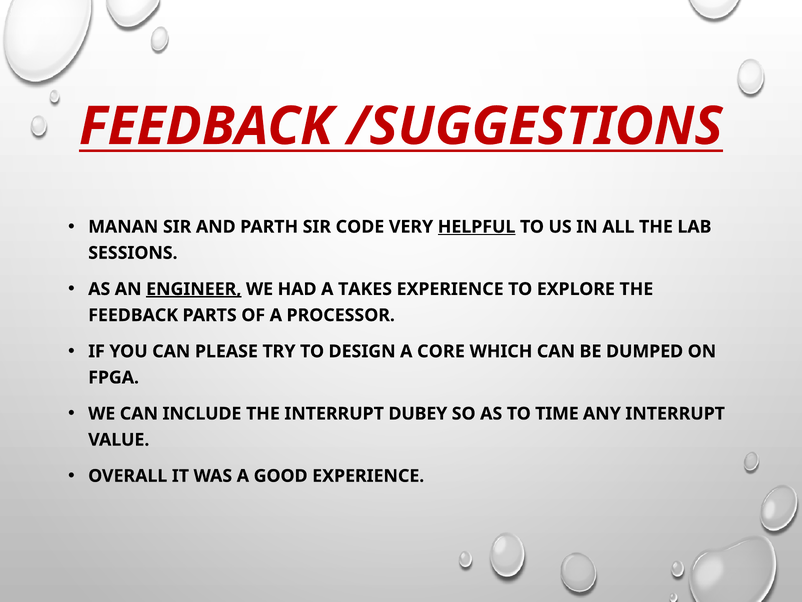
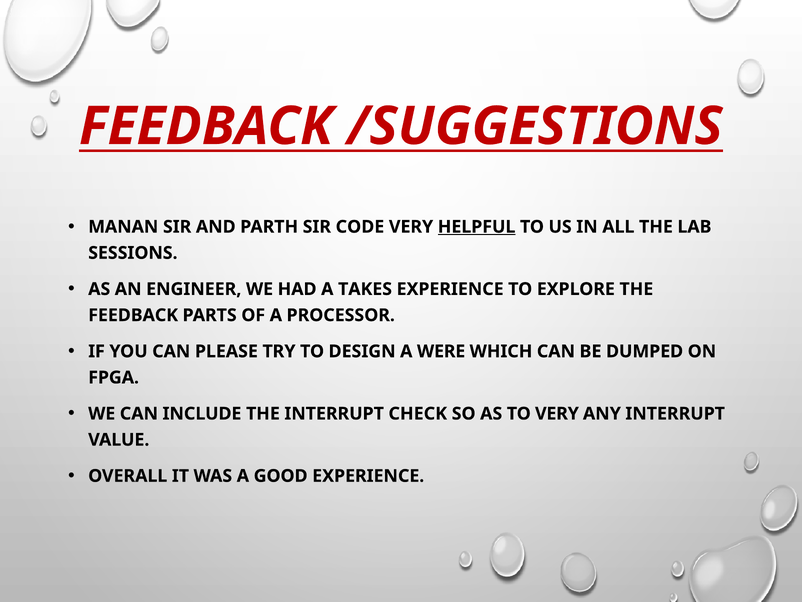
ENGINEER underline: present -> none
CORE: CORE -> WERE
DUBEY: DUBEY -> CHECK
TO TIME: TIME -> VERY
